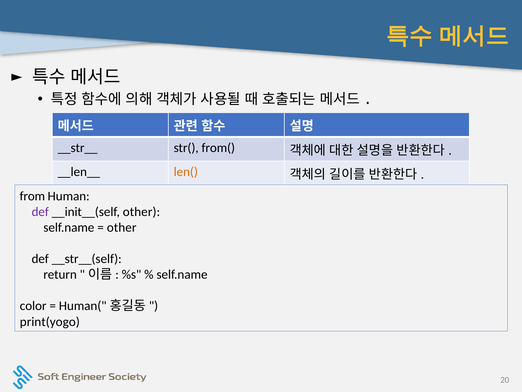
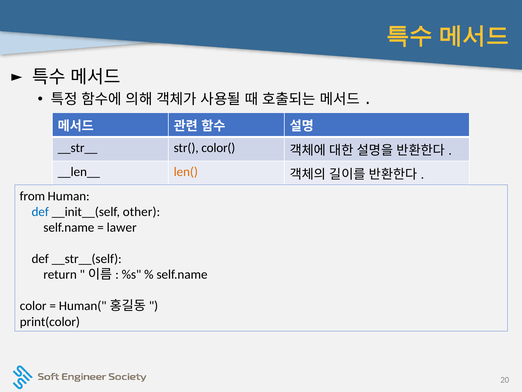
from(: from( -> color(
def at (40, 212) colour: purple -> blue
other at (122, 227): other -> lawer
print(yogo: print(yogo -> print(color
